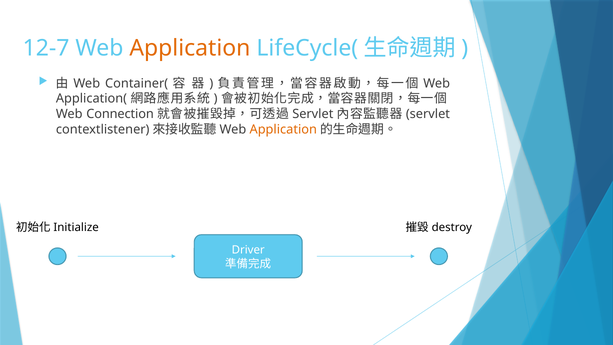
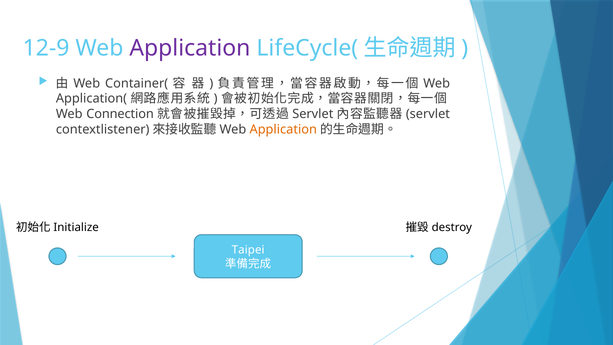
12-7: 12-7 -> 12-9
Application at (190, 48) colour: orange -> purple
Driver: Driver -> Taipei
